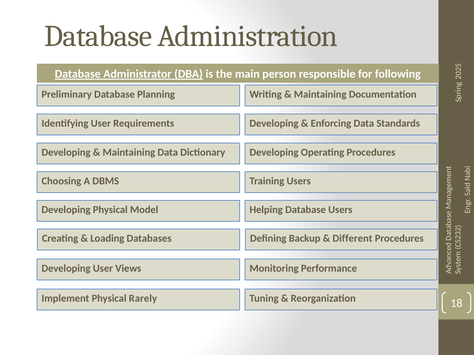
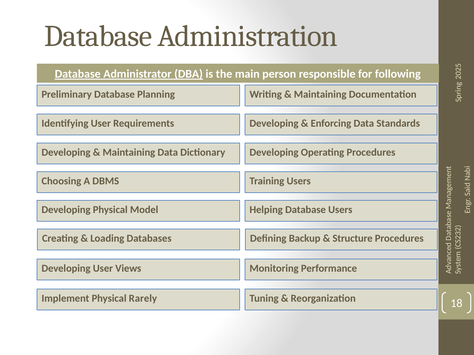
Different: Different -> Structure
